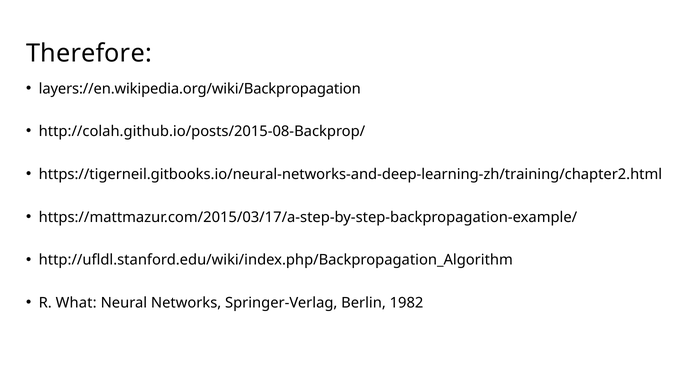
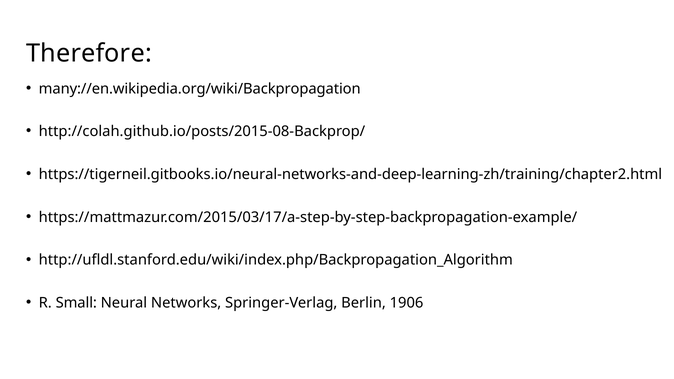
layers://en.wikipedia.org/wiki/Backpropagation: layers://en.wikipedia.org/wiki/Backpropagation -> many://en.wikipedia.org/wiki/Backpropagation
What: What -> Small
1982: 1982 -> 1906
